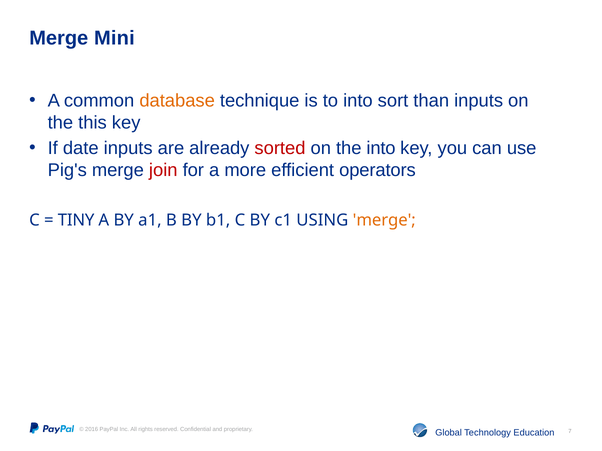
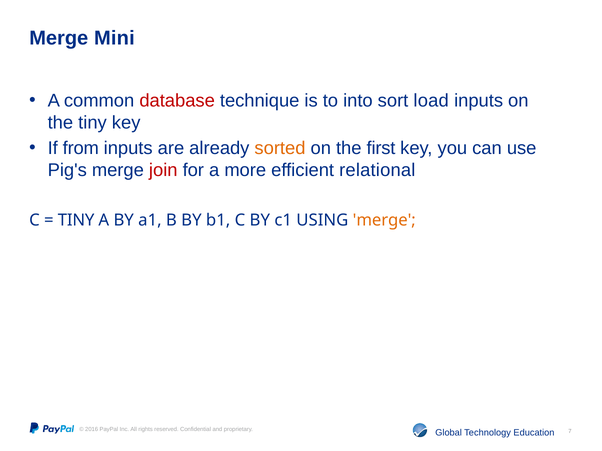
database colour: orange -> red
than: than -> load
the this: this -> tiny
date: date -> from
sorted colour: red -> orange
the into: into -> first
operators: operators -> relational
